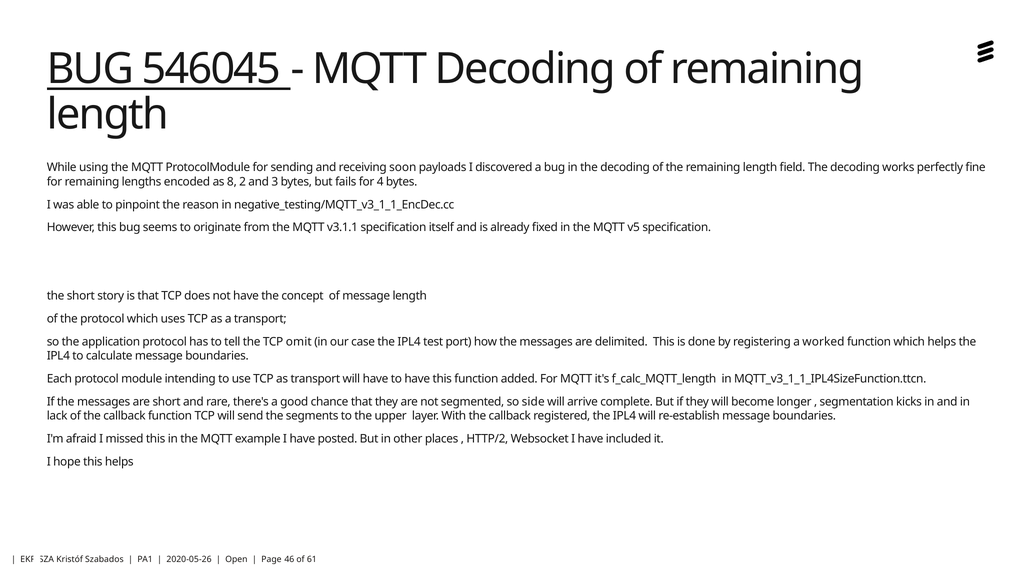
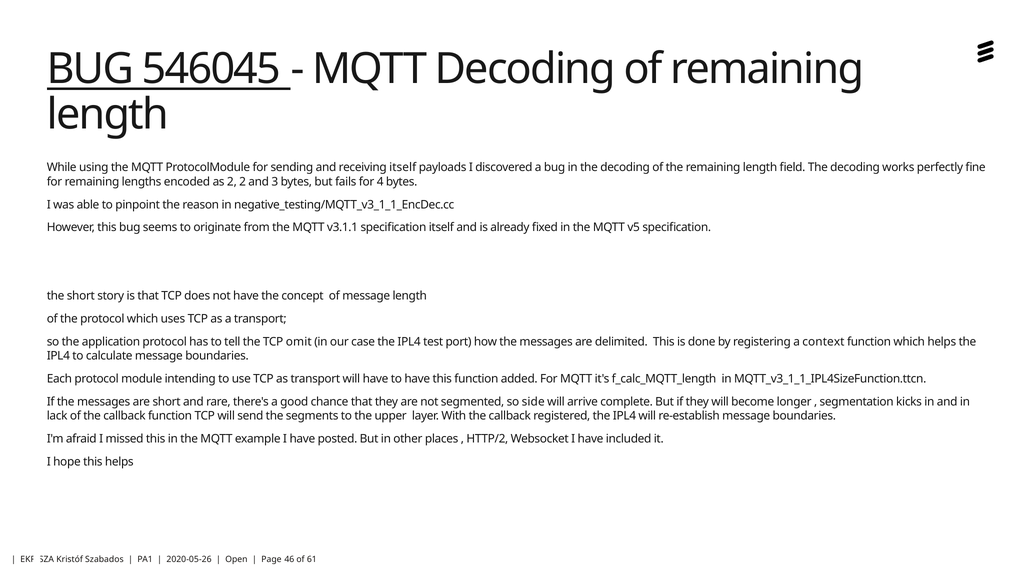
receiving soon: soon -> itself
as 8: 8 -> 2
worked: worked -> context
